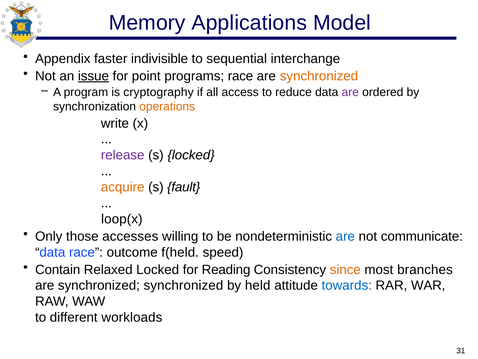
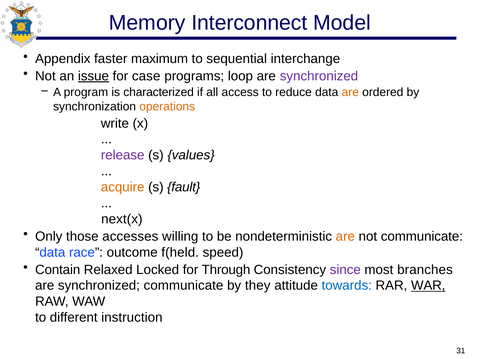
Applications: Applications -> Interconnect
indivisible: indivisible -> maximum
point: point -> case
programs race: race -> loop
synchronized at (319, 76) colour: orange -> purple
cryptography: cryptography -> characterized
are at (350, 92) colour: purple -> orange
s locked: locked -> values
loop(x: loop(x -> next(x
are at (345, 236) colour: blue -> orange
Reading: Reading -> Through
since colour: orange -> purple
synchronized synchronized: synchronized -> communicate
held: held -> they
WAR underline: none -> present
workloads: workloads -> instruction
